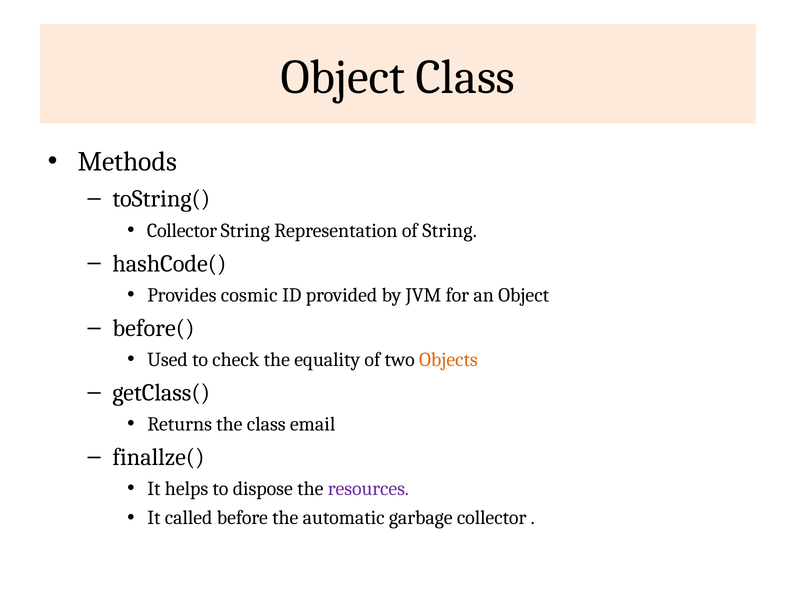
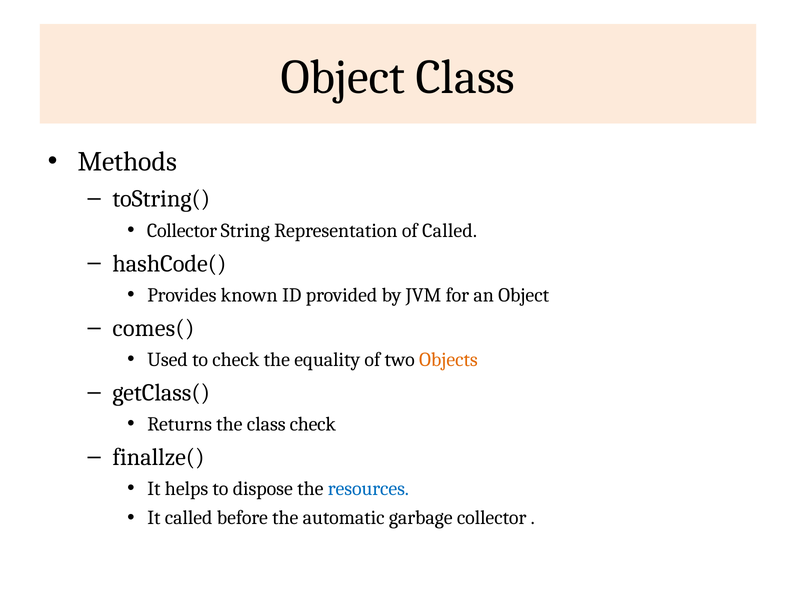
of String: String -> Called
cosmic: cosmic -> known
before(: before( -> comes(
class email: email -> check
resources colour: purple -> blue
